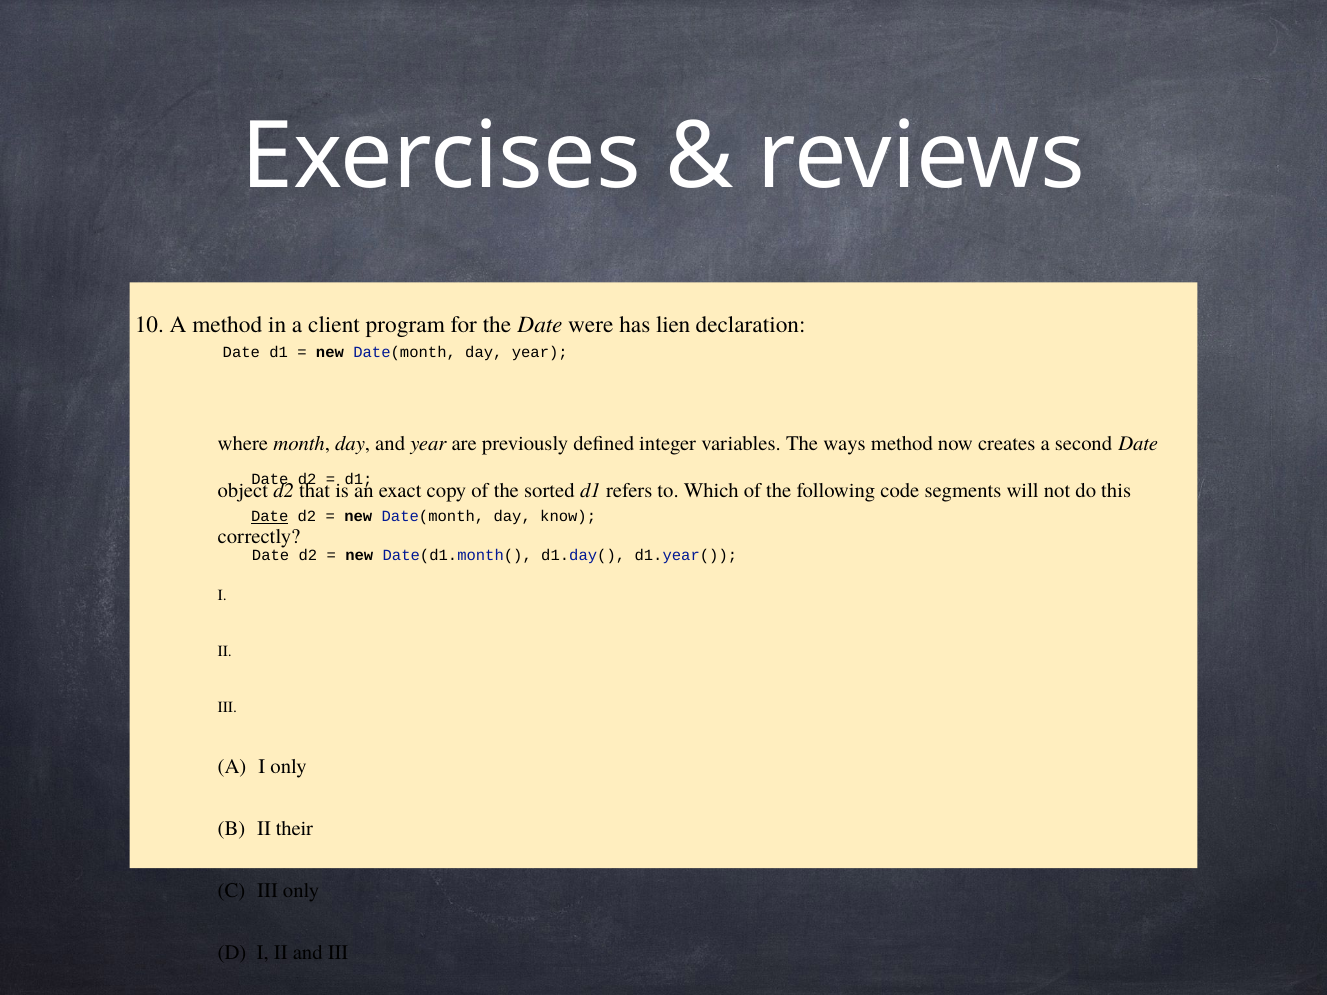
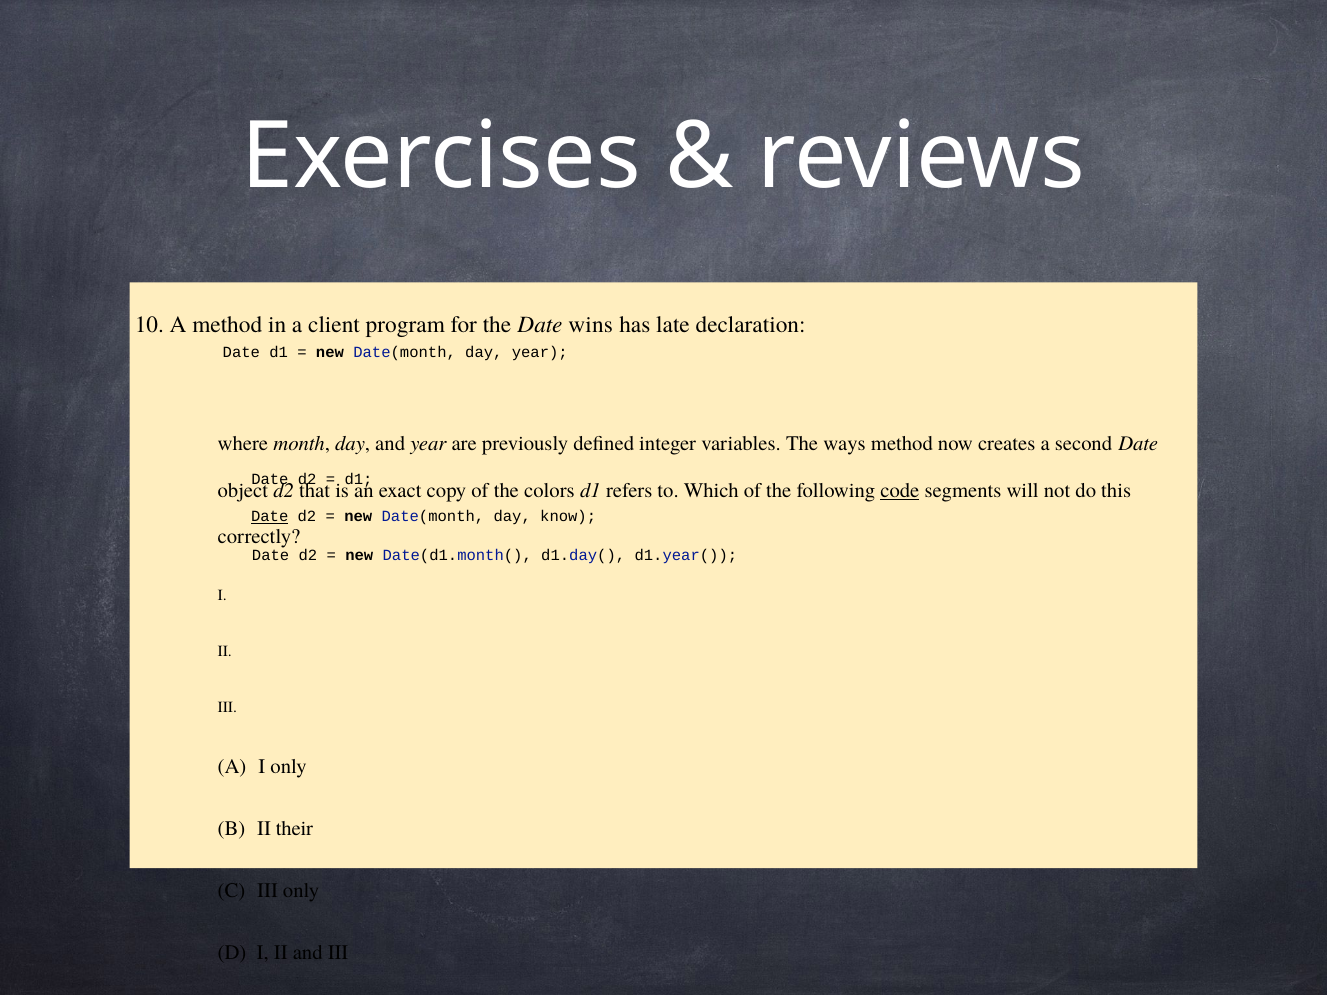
were: were -> wins
lien: lien -> late
sorted: sorted -> colors
code underline: none -> present
